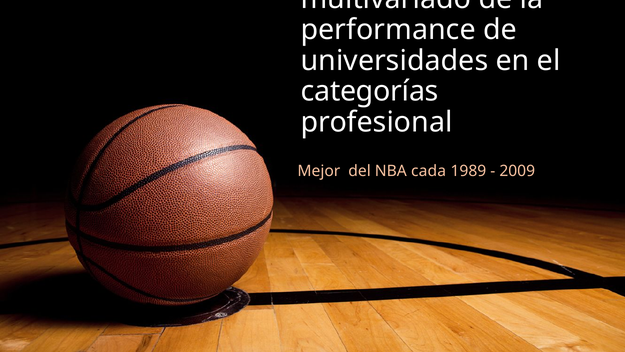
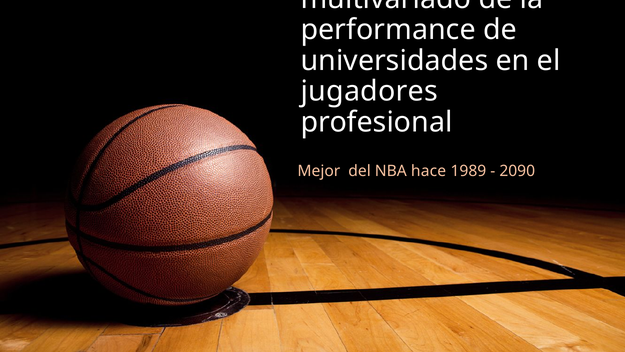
categorías: categorías -> jugadores
cada: cada -> hace
2009: 2009 -> 2090
